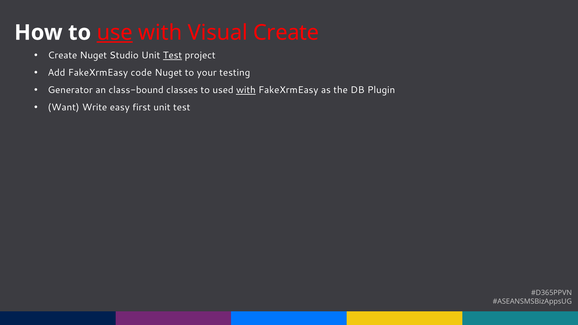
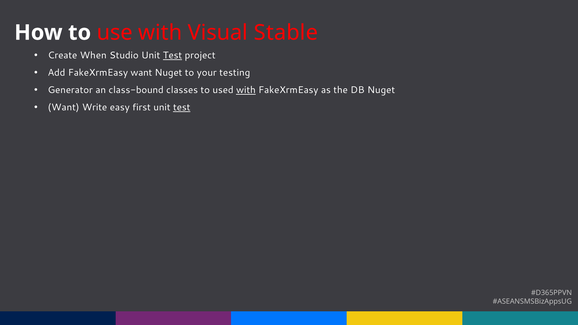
use underline: present -> none
Visual Create: Create -> Stable
Create Nuget: Nuget -> When
FakeXrmEasy code: code -> want
DB Plugin: Plugin -> Nuget
test at (182, 107) underline: none -> present
